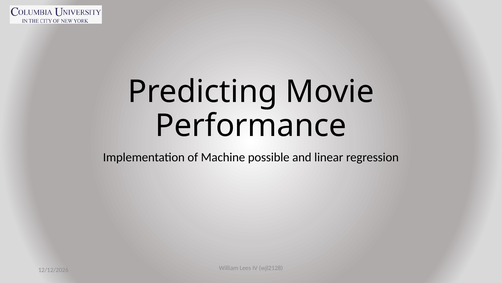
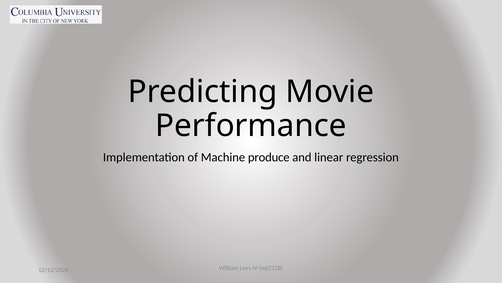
possible: possible -> produce
